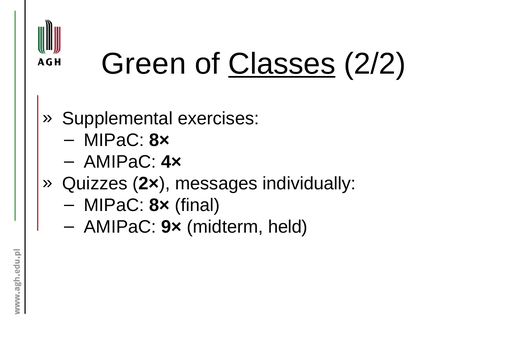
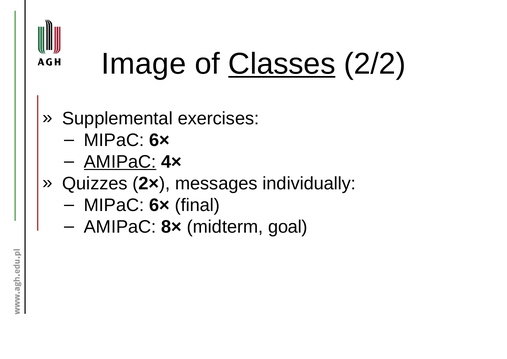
Green: Green -> Image
8× at (159, 140): 8× -> 6×
AMIPaC at (120, 162) underline: none -> present
8× at (159, 205): 8× -> 6×
9×: 9× -> 8×
held: held -> goal
